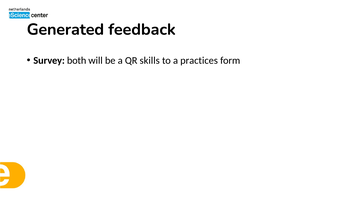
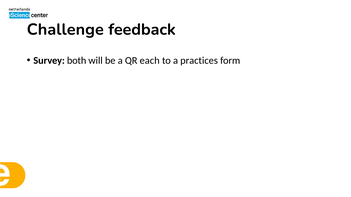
Generated: Generated -> Challenge
skills: skills -> each
